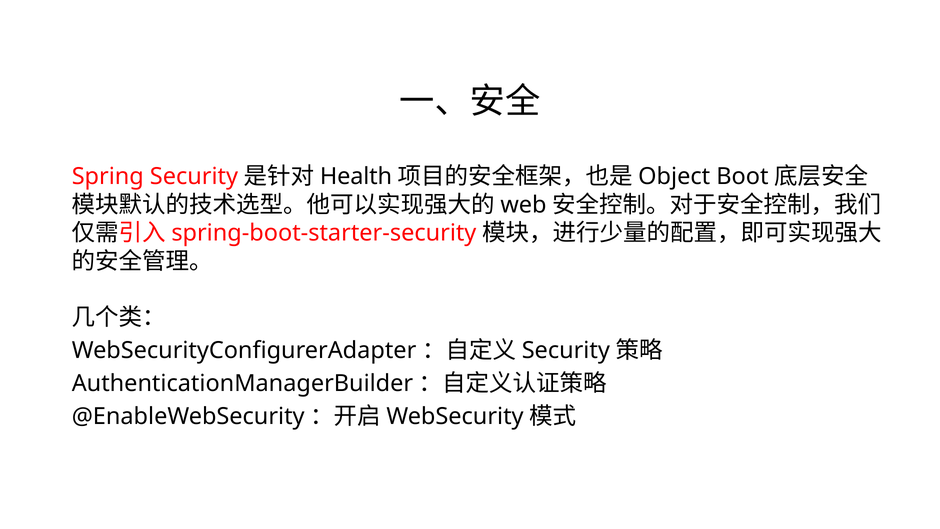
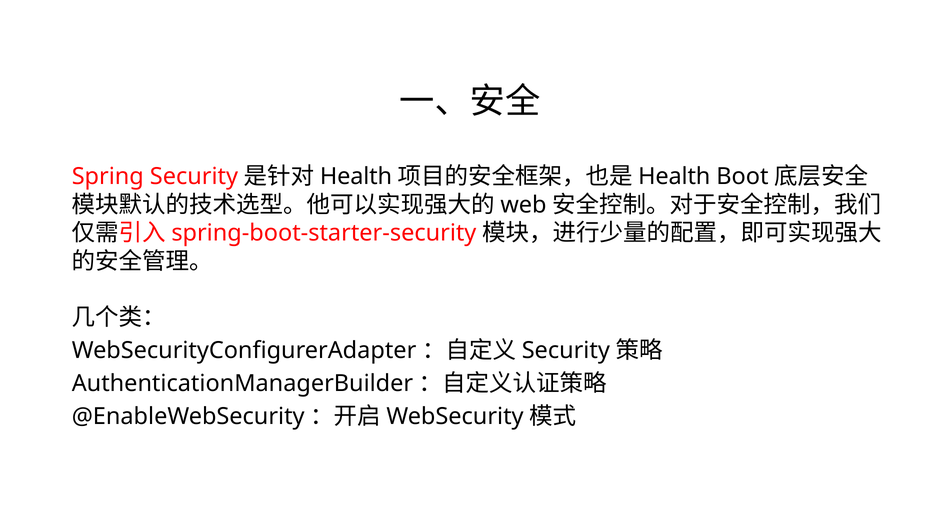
Object at (674, 177): Object -> Health
